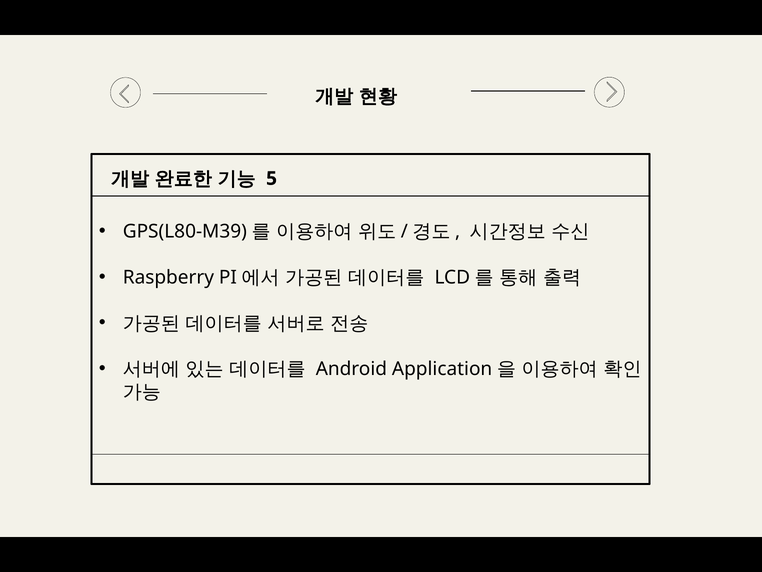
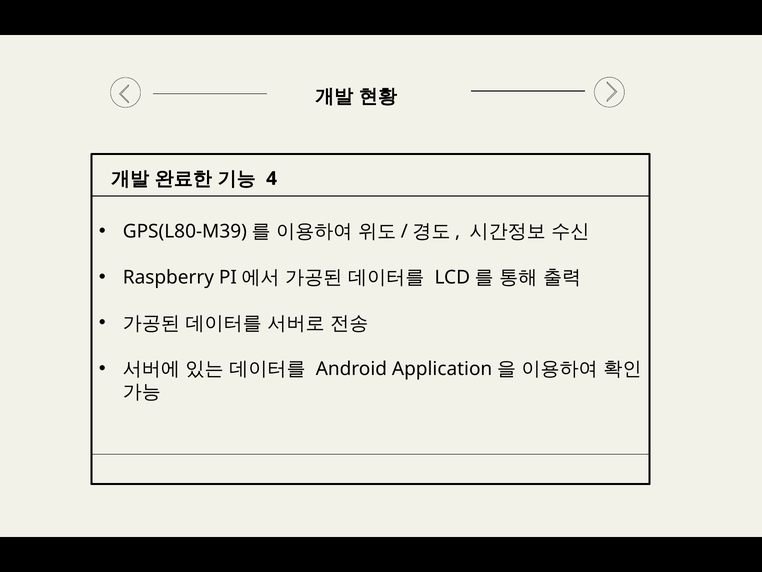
5: 5 -> 4
